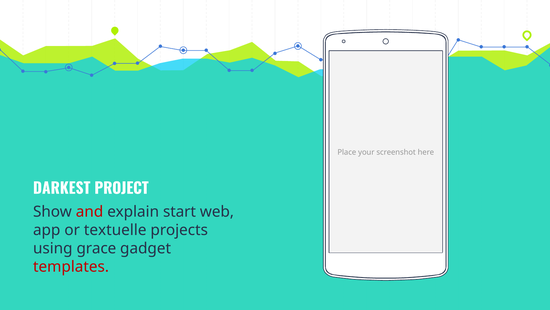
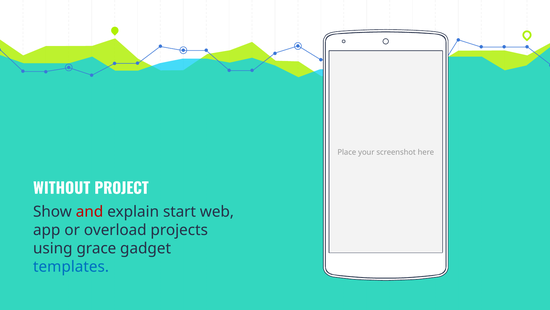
DARKEST: DARKEST -> WITHOUT
textuelle: textuelle -> overload
templates colour: red -> blue
